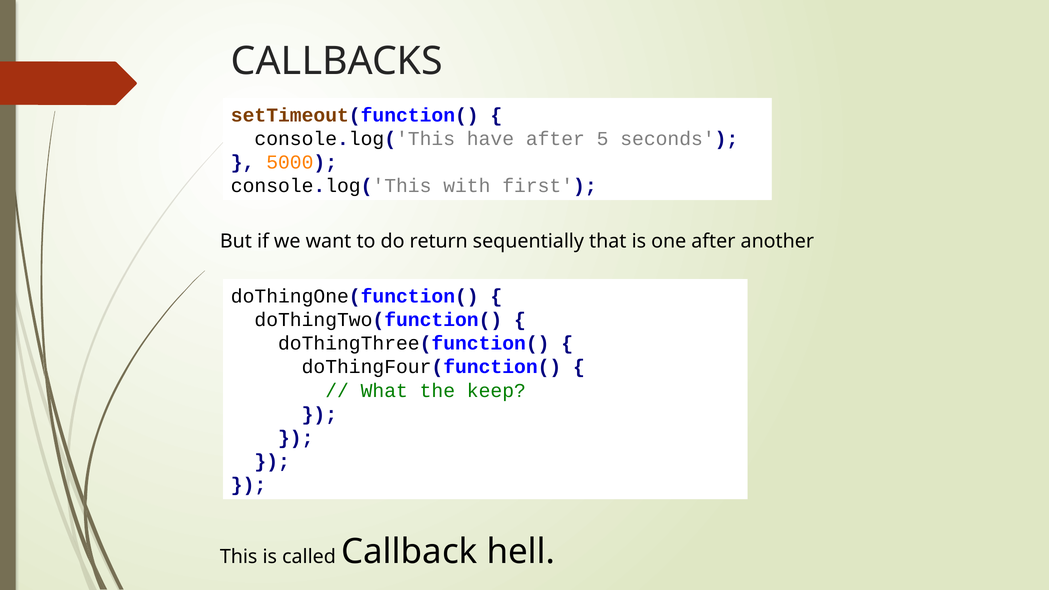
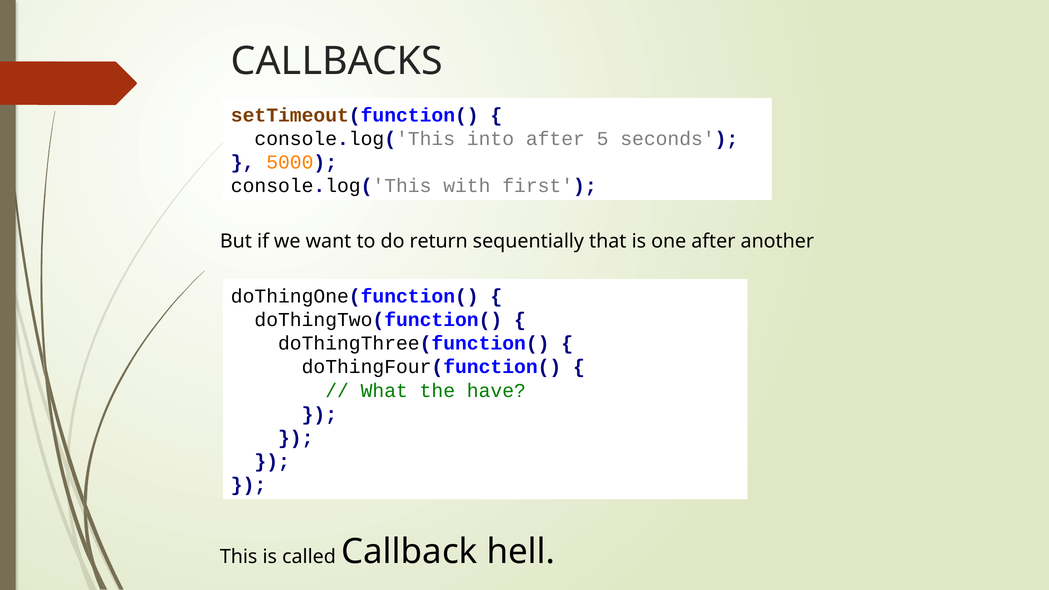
have: have -> into
keep: keep -> have
